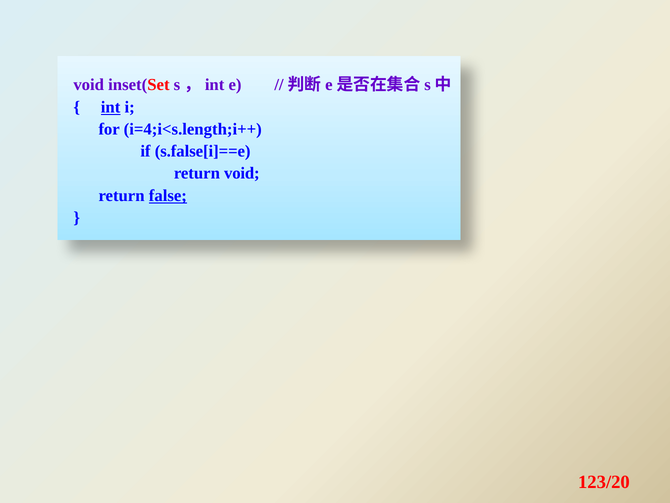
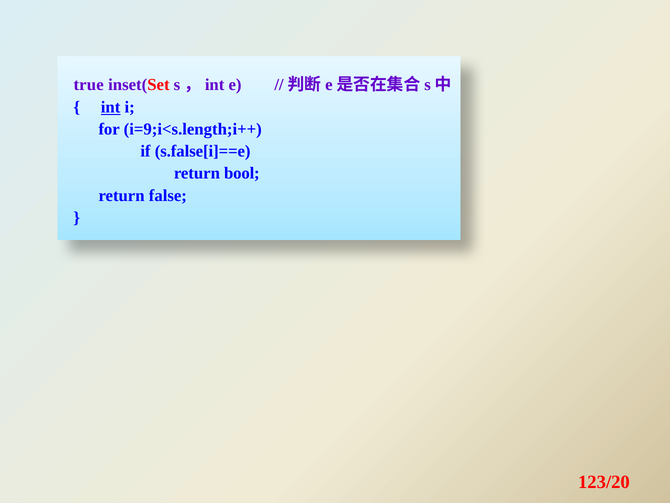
void at (89, 85): void -> true
i=4;i<s.length;i++: i=4;i<s.length;i++ -> i=9;i<s.length;i++
return void: void -> bool
false underline: present -> none
